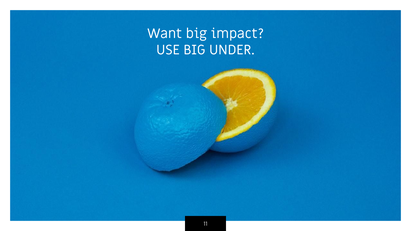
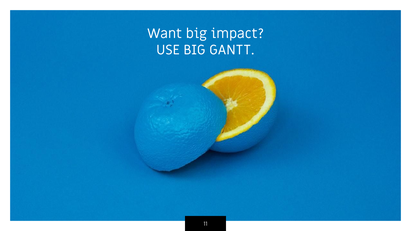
UNDER: UNDER -> GANTT
